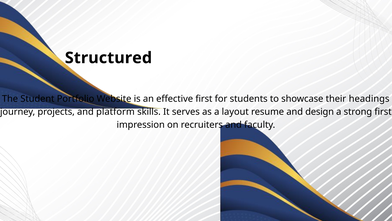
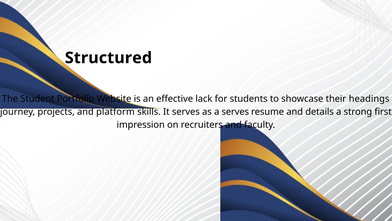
effective first: first -> lack
a layout: layout -> serves
design: design -> details
